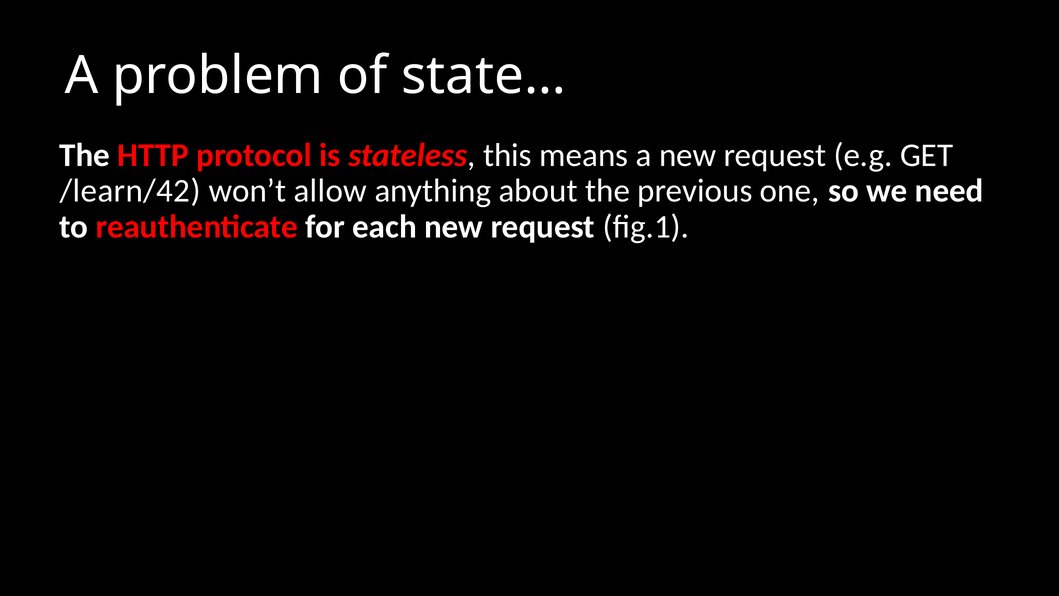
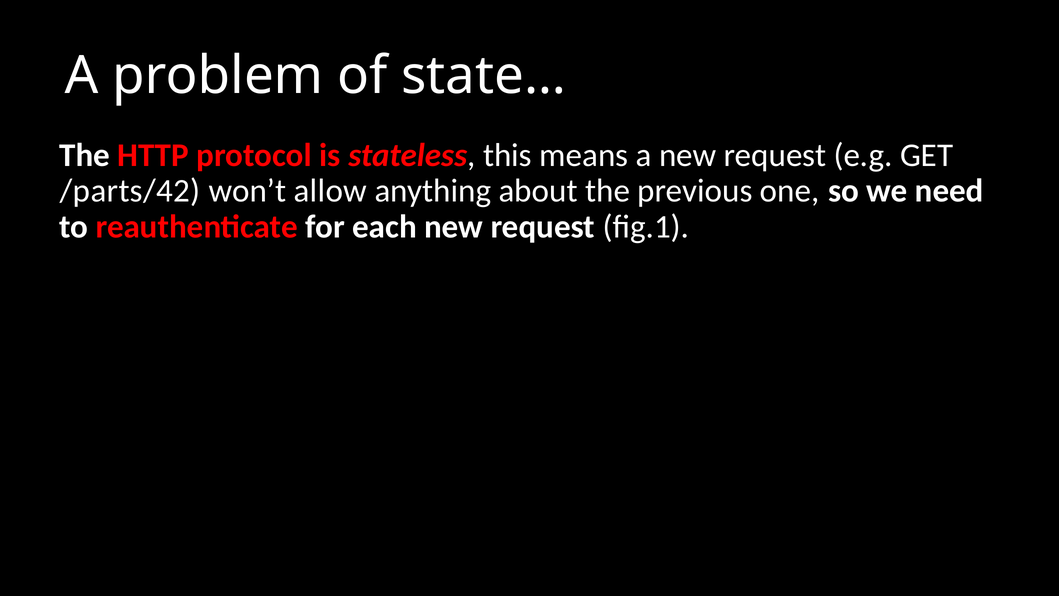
/learn/42: /learn/42 -> /parts/42
